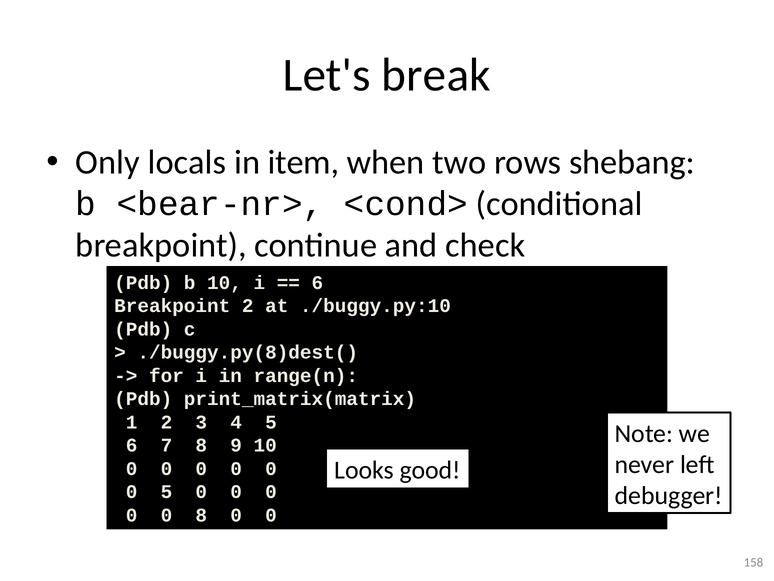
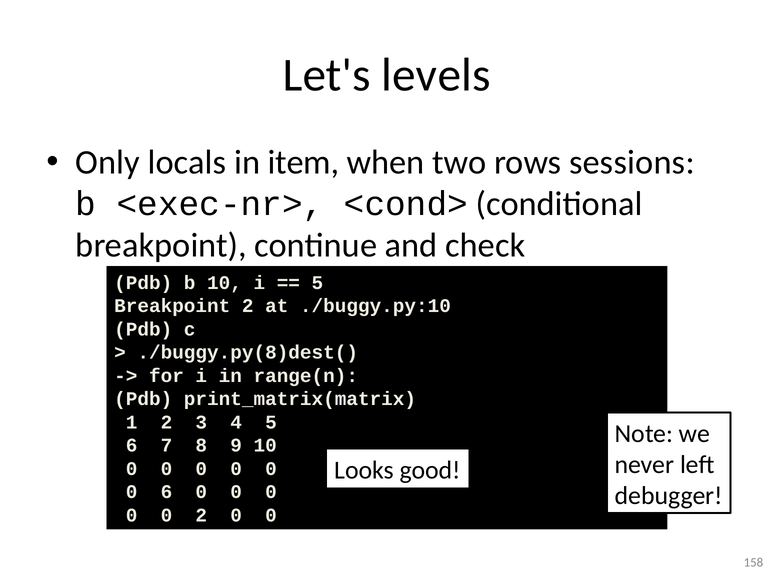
break: break -> levels
shebang: shebang -> sessions
<bear-nr>: <bear-nr> -> <exec-nr>
6 at (317, 283): 6 -> 5
0 5: 5 -> 6
0 8: 8 -> 2
